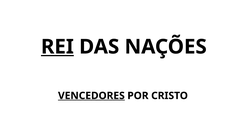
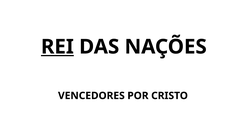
VENCEDORES underline: present -> none
